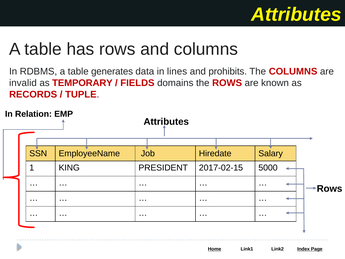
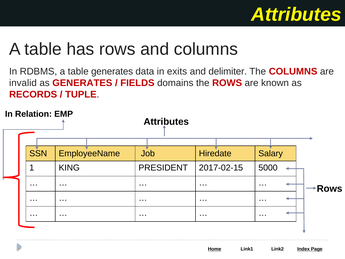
lines: lines -> exits
prohibits: prohibits -> delimiter
as TEMPORARY: TEMPORARY -> GENERATES
